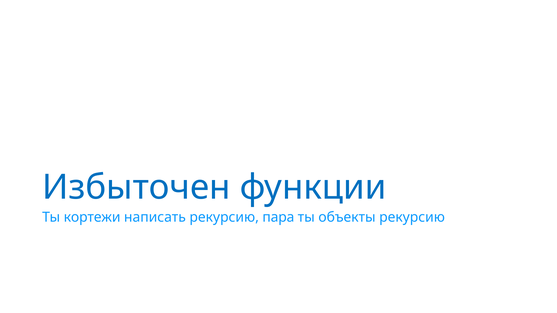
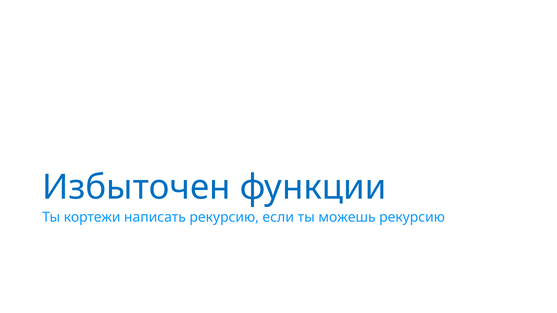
пара: пара -> если
объекты: объекты -> можешь
